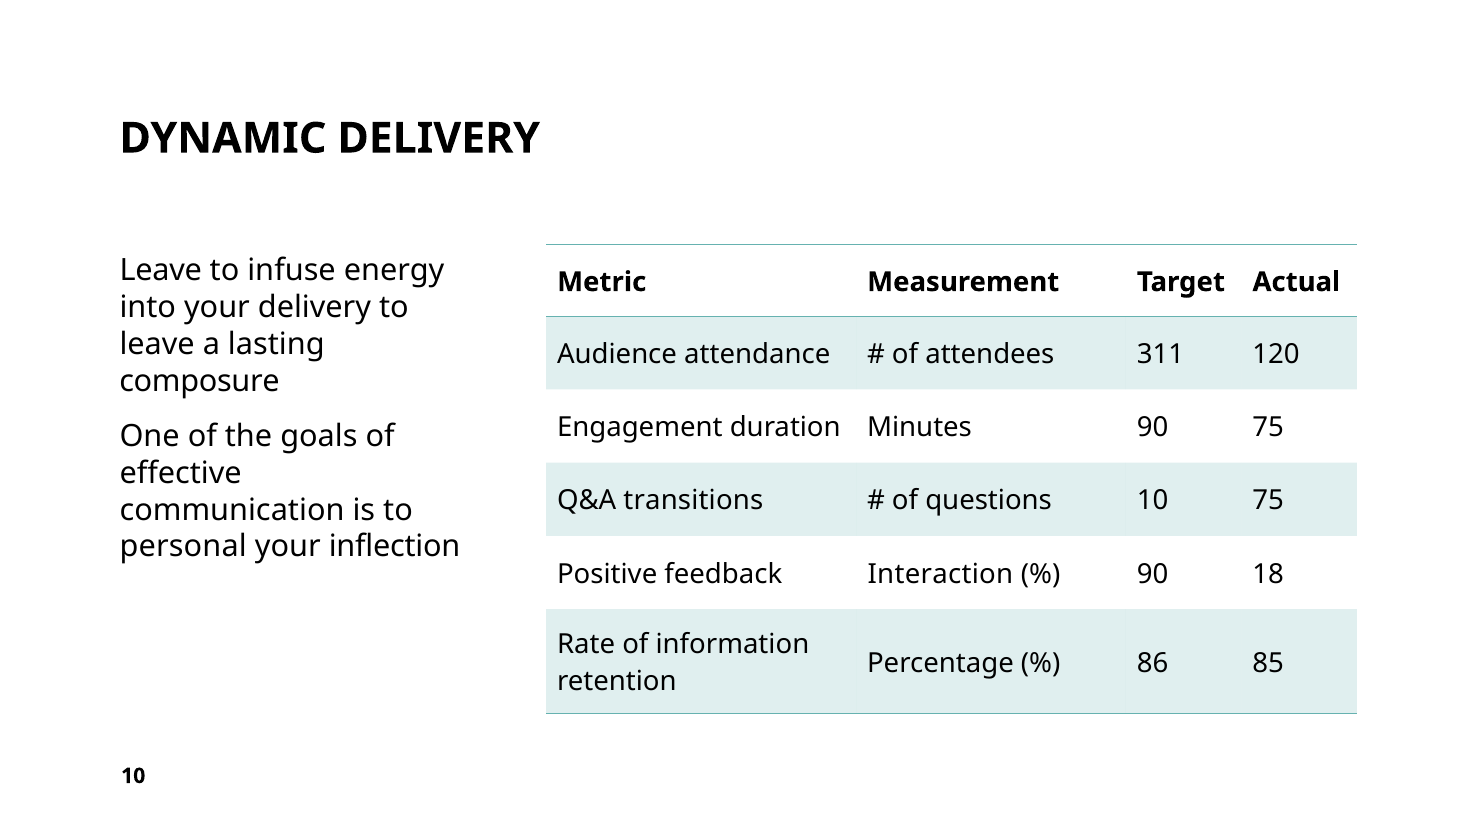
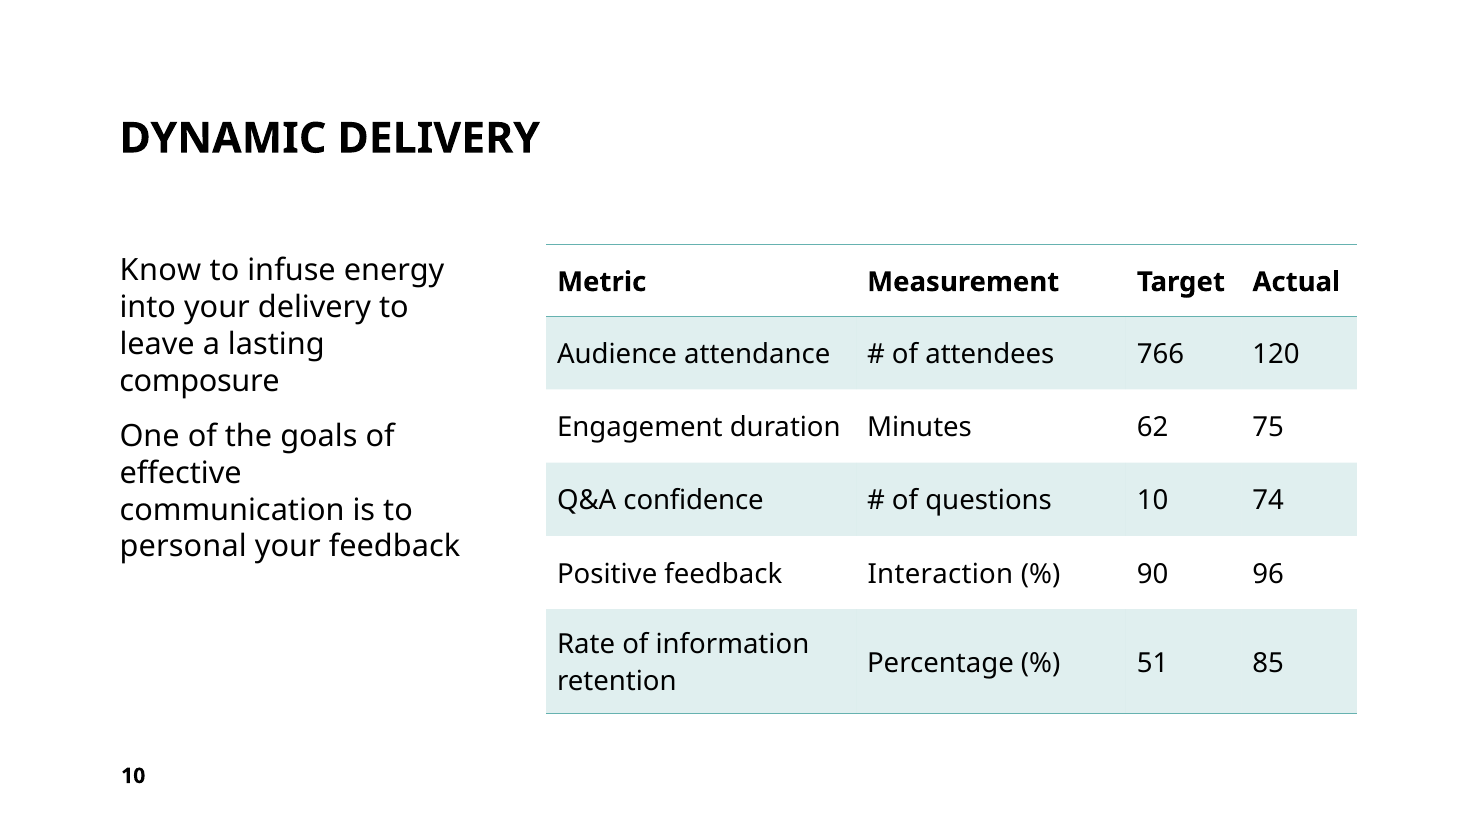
Leave at (161, 271): Leave -> Know
311: 311 -> 766
Minutes 90: 90 -> 62
transitions: transitions -> confidence
10 75: 75 -> 74
your inflection: inflection -> feedback
18: 18 -> 96
86: 86 -> 51
